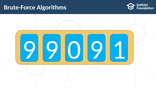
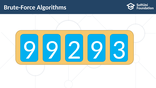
0: 0 -> 2
1: 1 -> 3
